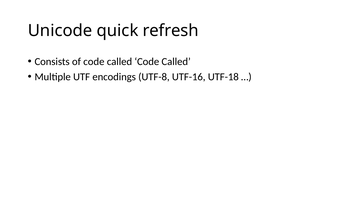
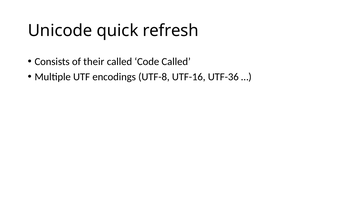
of code: code -> their
UTF-18: UTF-18 -> UTF-36
